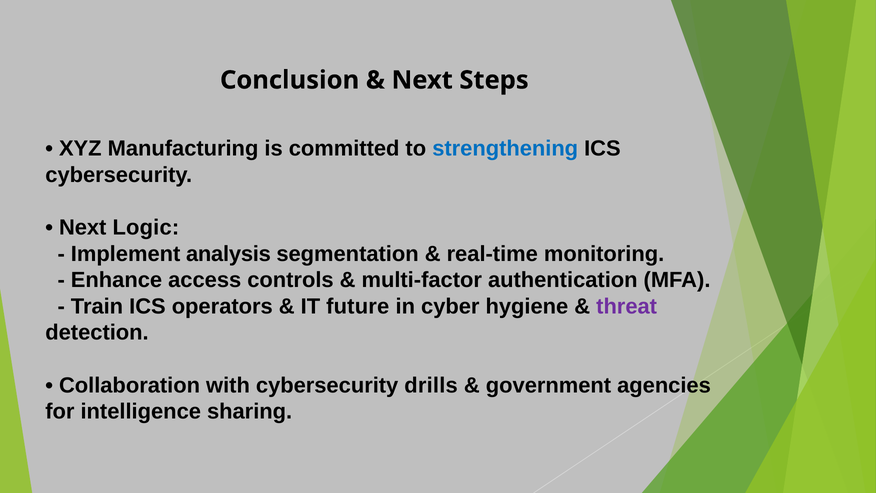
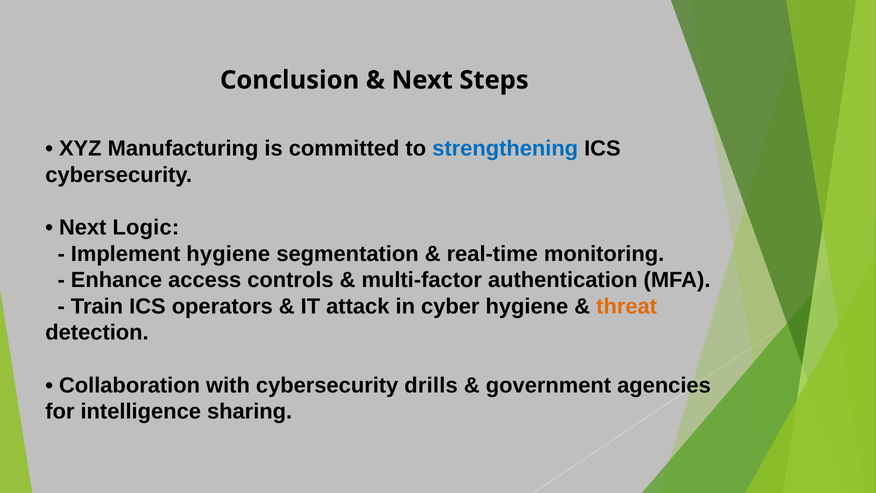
Implement analysis: analysis -> hygiene
future: future -> attack
threat colour: purple -> orange
